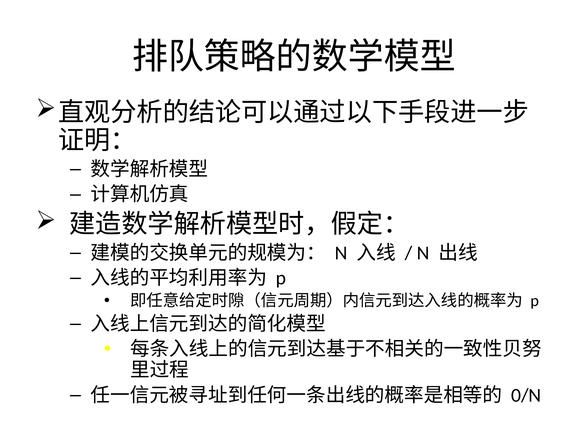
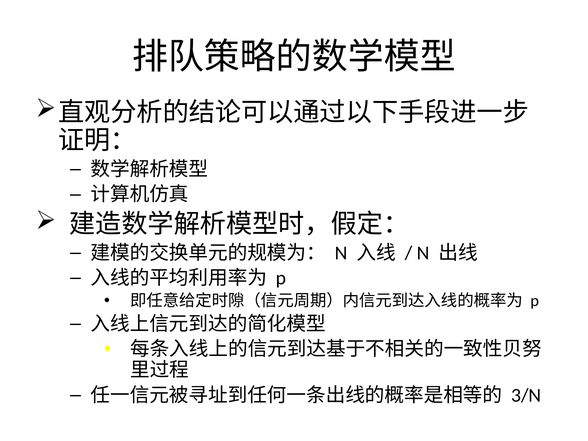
0/N: 0/N -> 3/N
